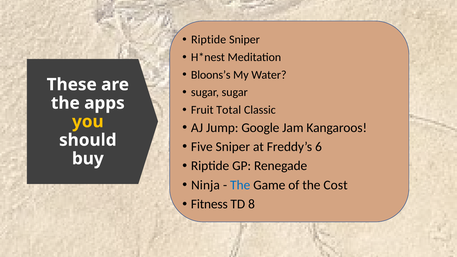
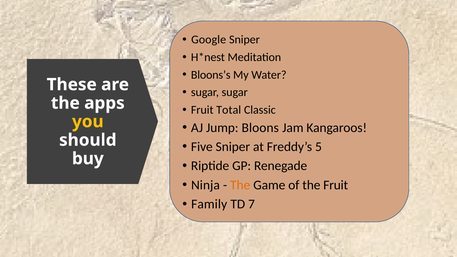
Riptide at (209, 40): Riptide -> Google
Google: Google -> Bloons
6: 6 -> 5
The at (240, 185) colour: blue -> orange
the Cost: Cost -> Fruit
Fitness: Fitness -> Family
8: 8 -> 7
